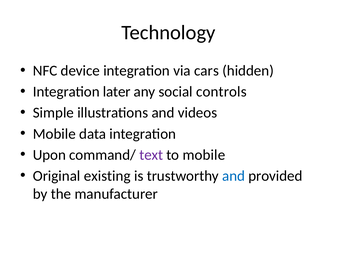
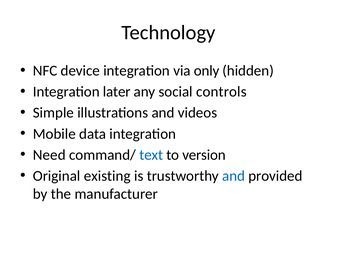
cars: cars -> only
Upon: Upon -> Need
text colour: purple -> blue
to mobile: mobile -> version
